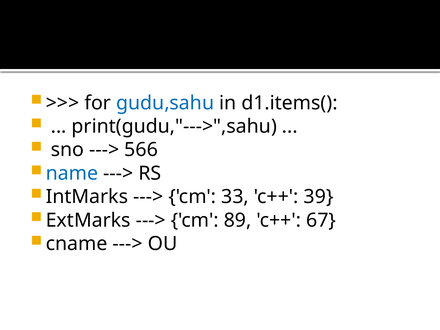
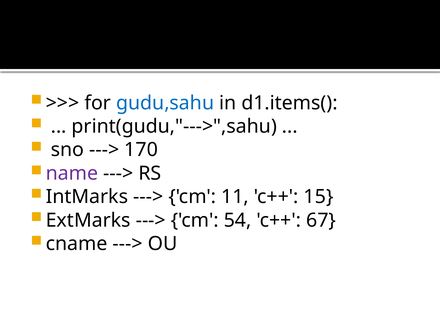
566: 566 -> 170
name colour: blue -> purple
33: 33 -> 11
39: 39 -> 15
89: 89 -> 54
